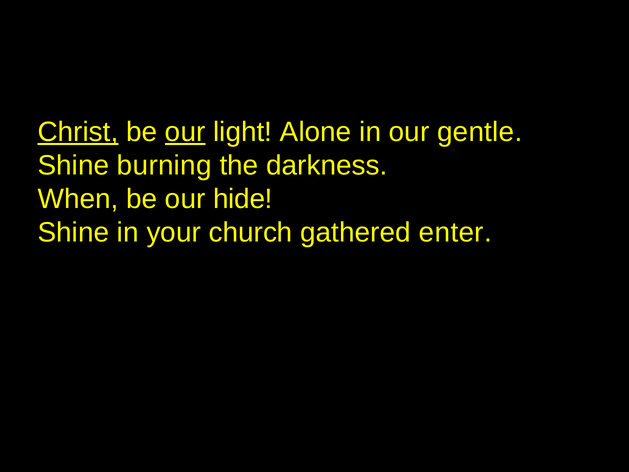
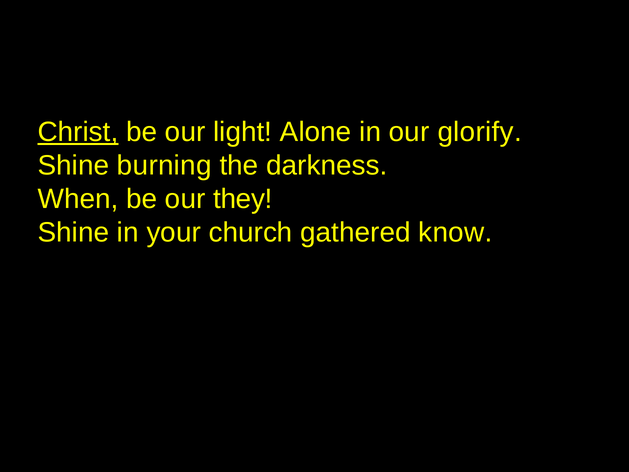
our at (185, 132) underline: present -> none
gentle: gentle -> glorify
hide: hide -> they
enter: enter -> know
